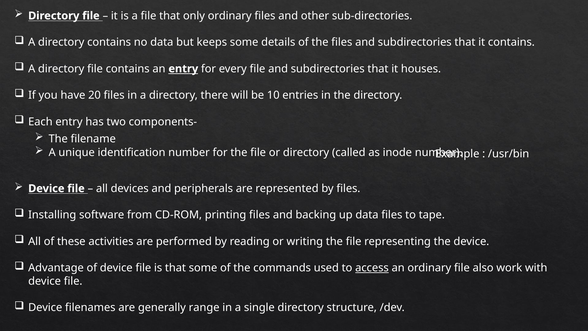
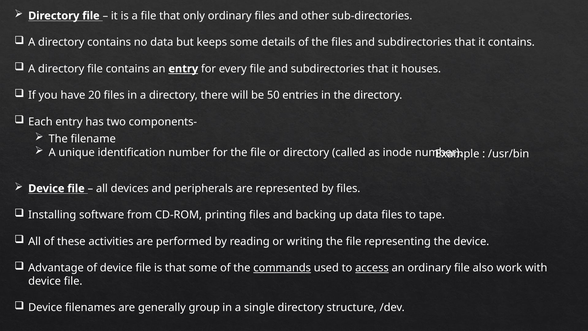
10: 10 -> 50
commands underline: none -> present
range: range -> group
